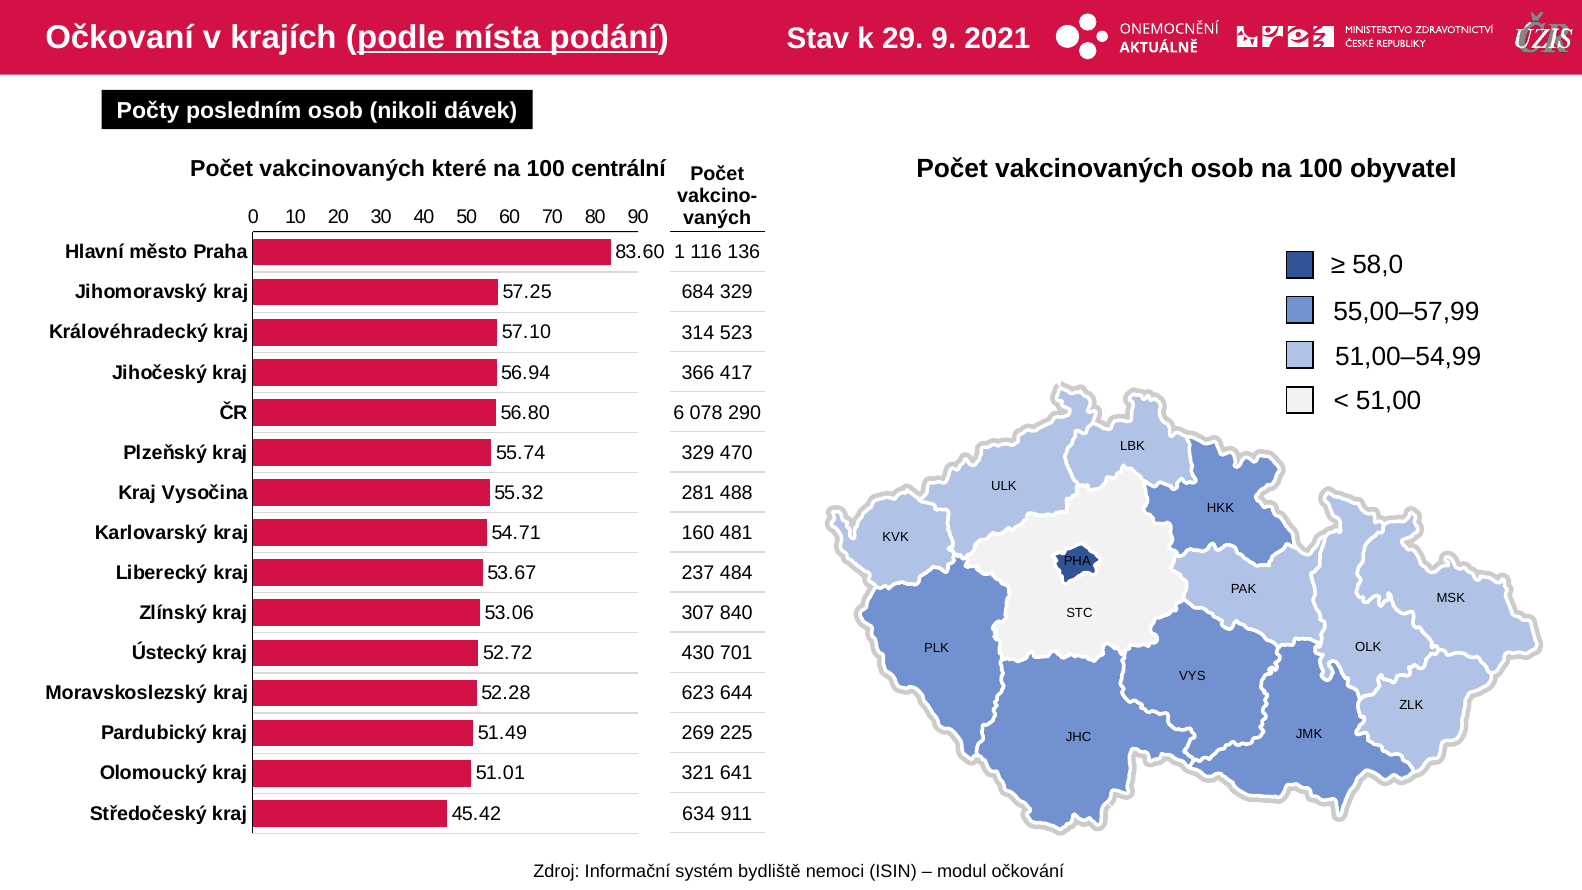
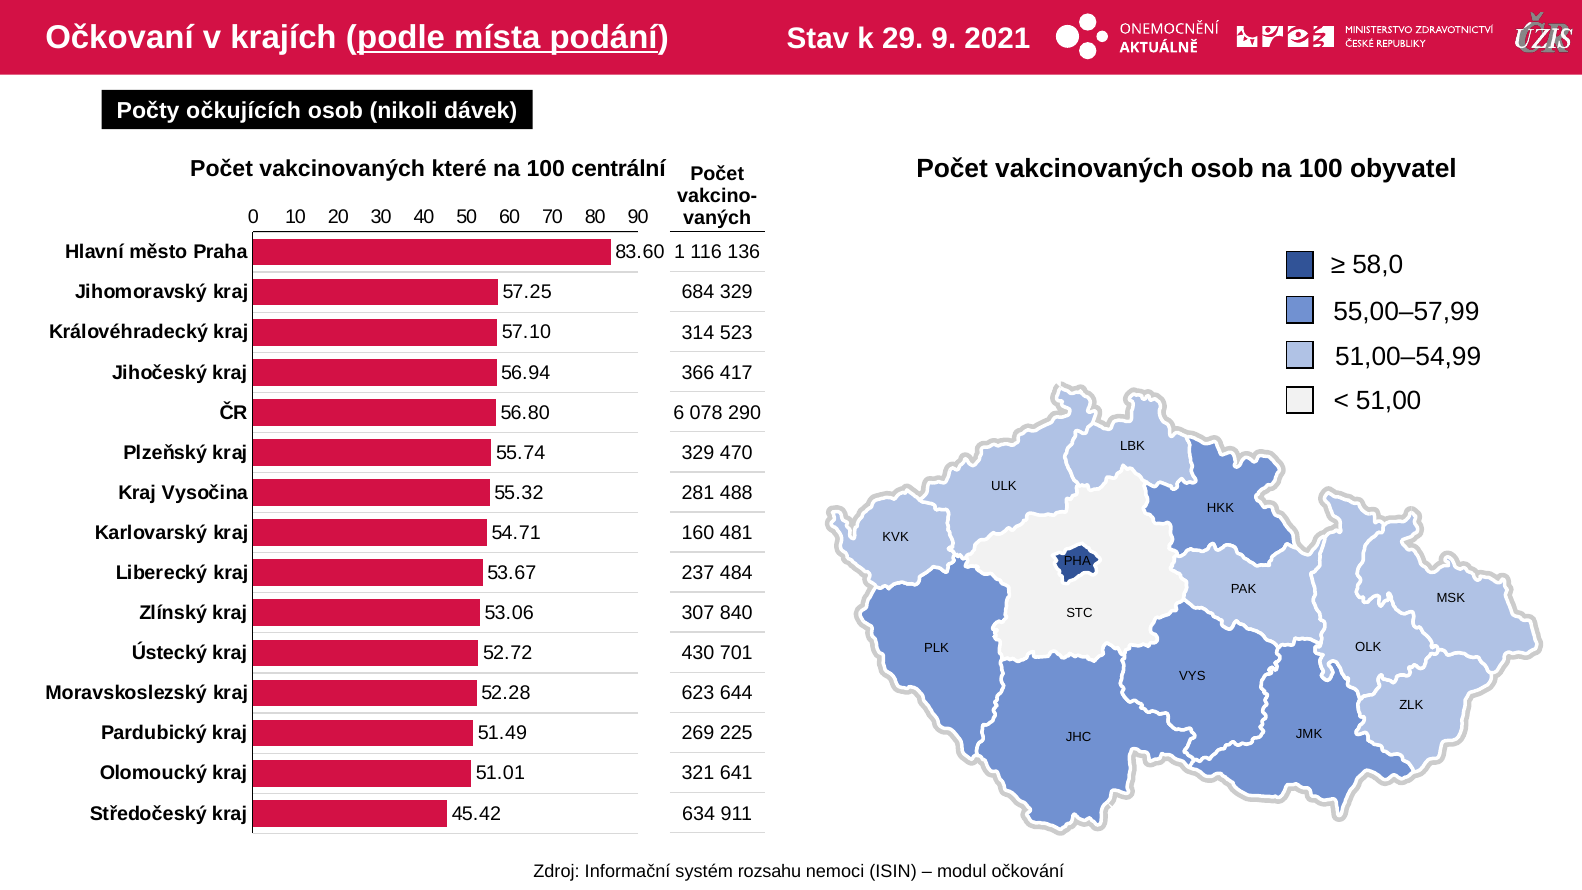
posledním: posledním -> očkujících
bydliště: bydliště -> rozsahu
